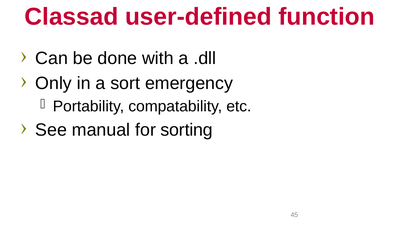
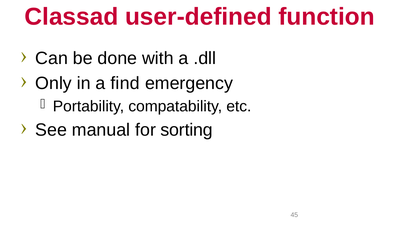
sort: sort -> find
